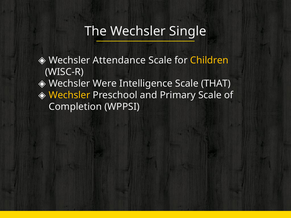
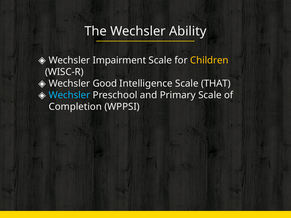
Single: Single -> Ability
Attendance: Attendance -> Impairment
Were: Were -> Good
Wechsler at (69, 95) colour: yellow -> light blue
